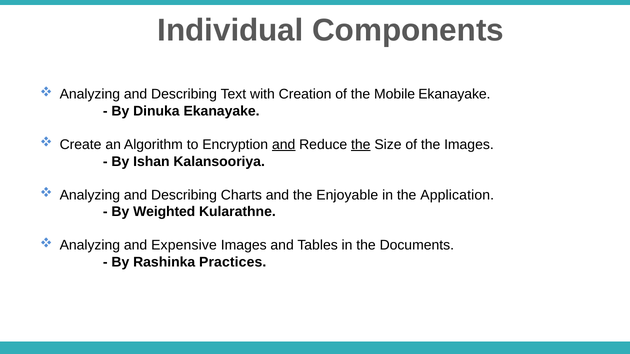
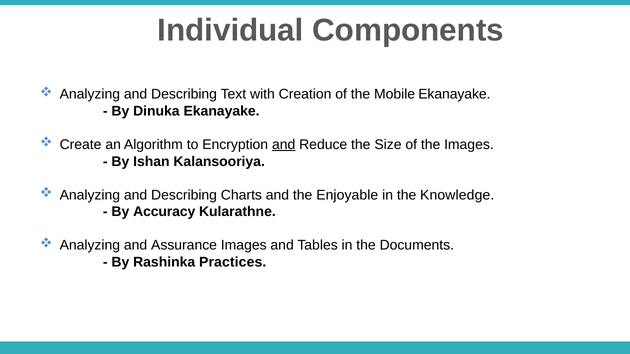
the at (361, 145) underline: present -> none
Application: Application -> Knowledge
Weighted: Weighted -> Accuracy
Expensive: Expensive -> Assurance
